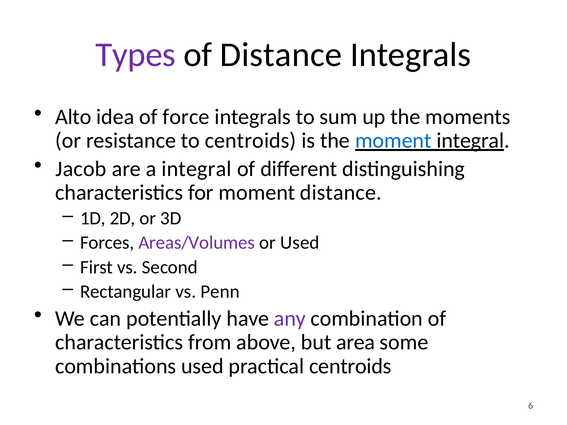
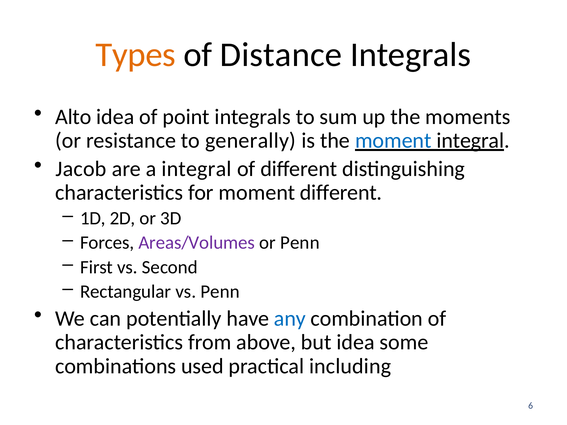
Types colour: purple -> orange
force: force -> point
to centroids: centroids -> generally
moment distance: distance -> different
or Used: Used -> Penn
any colour: purple -> blue
but area: area -> idea
practical centroids: centroids -> including
